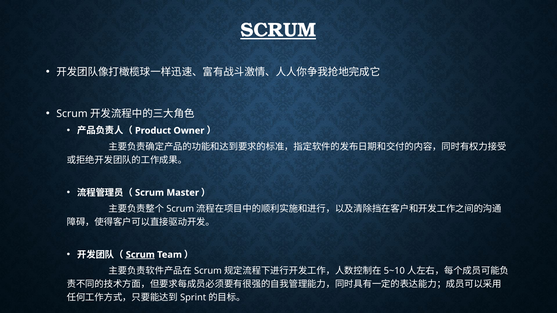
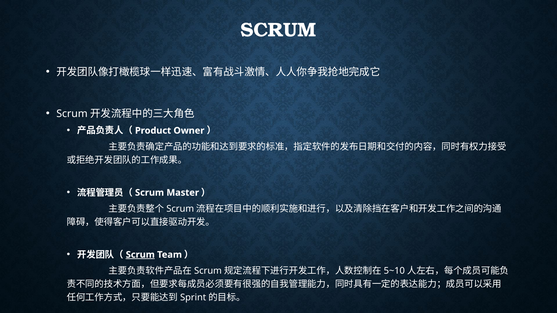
SCRUM at (278, 30) underline: present -> none
